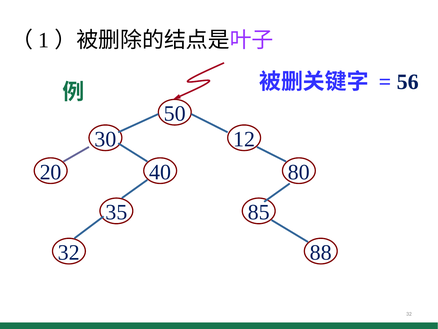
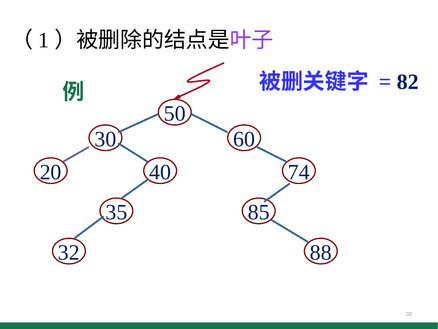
56: 56 -> 82
12: 12 -> 60
80: 80 -> 74
